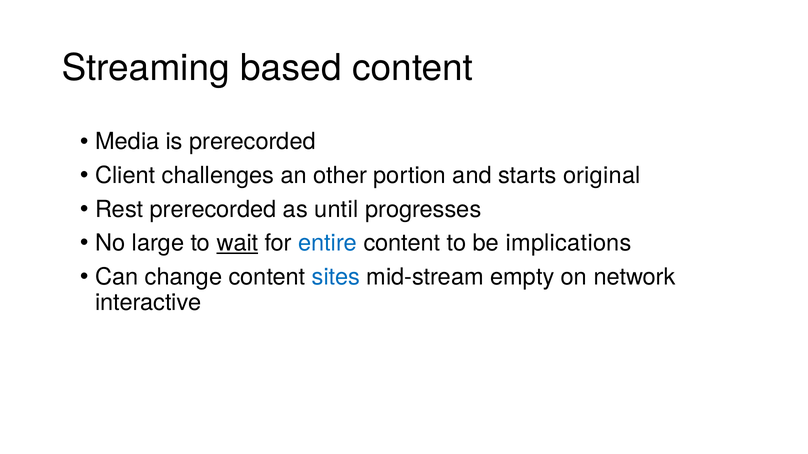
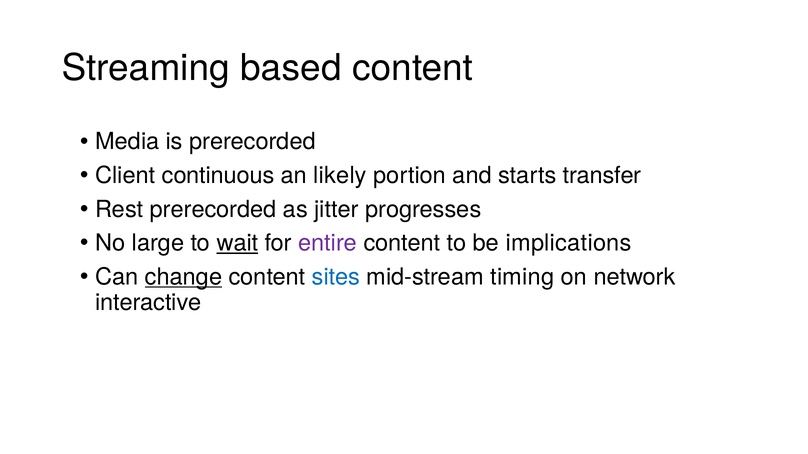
challenges: challenges -> continuous
other: other -> likely
original: original -> transfer
until: until -> jitter
entire colour: blue -> purple
change underline: none -> present
empty: empty -> timing
